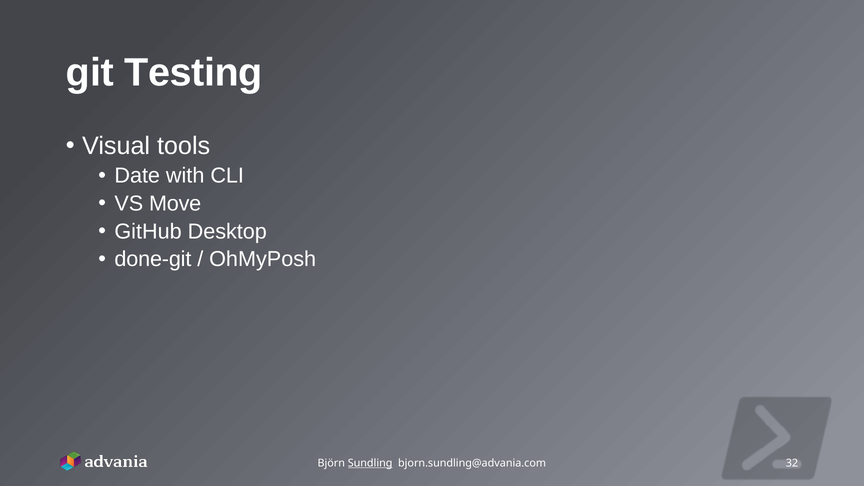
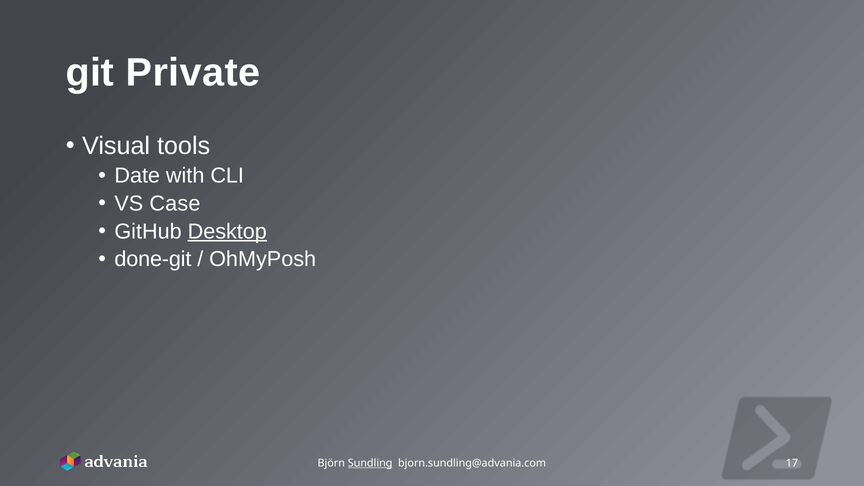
Testing: Testing -> Private
Move: Move -> Case
Desktop underline: none -> present
32: 32 -> 17
